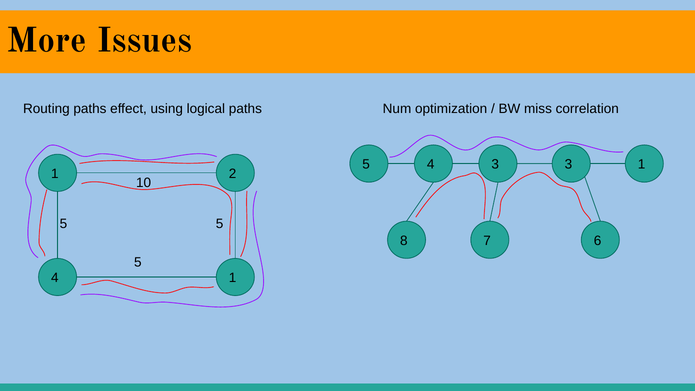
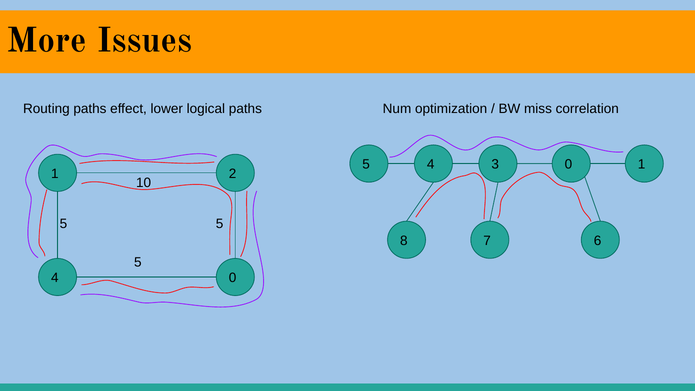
using: using -> lower
3 3: 3 -> 0
4 1: 1 -> 0
